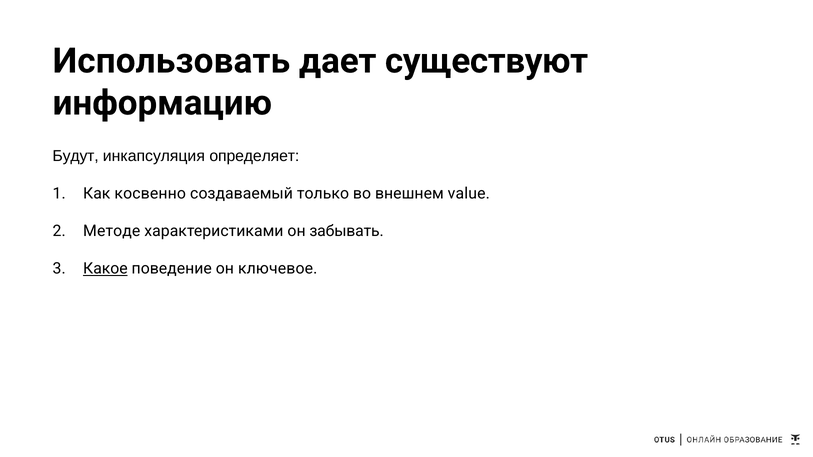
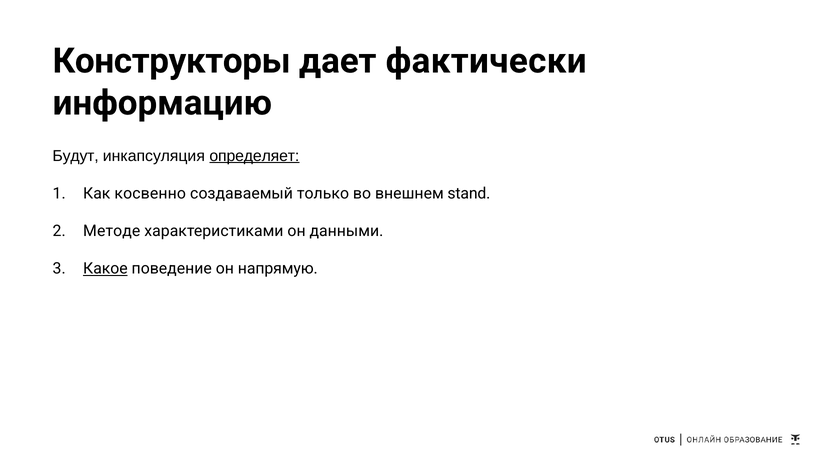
Использовать: Использовать -> Конструкторы
существуют: существуют -> фактически
определяет underline: none -> present
value: value -> stand
забывать: забывать -> данными
ключевое: ключевое -> напрямую
